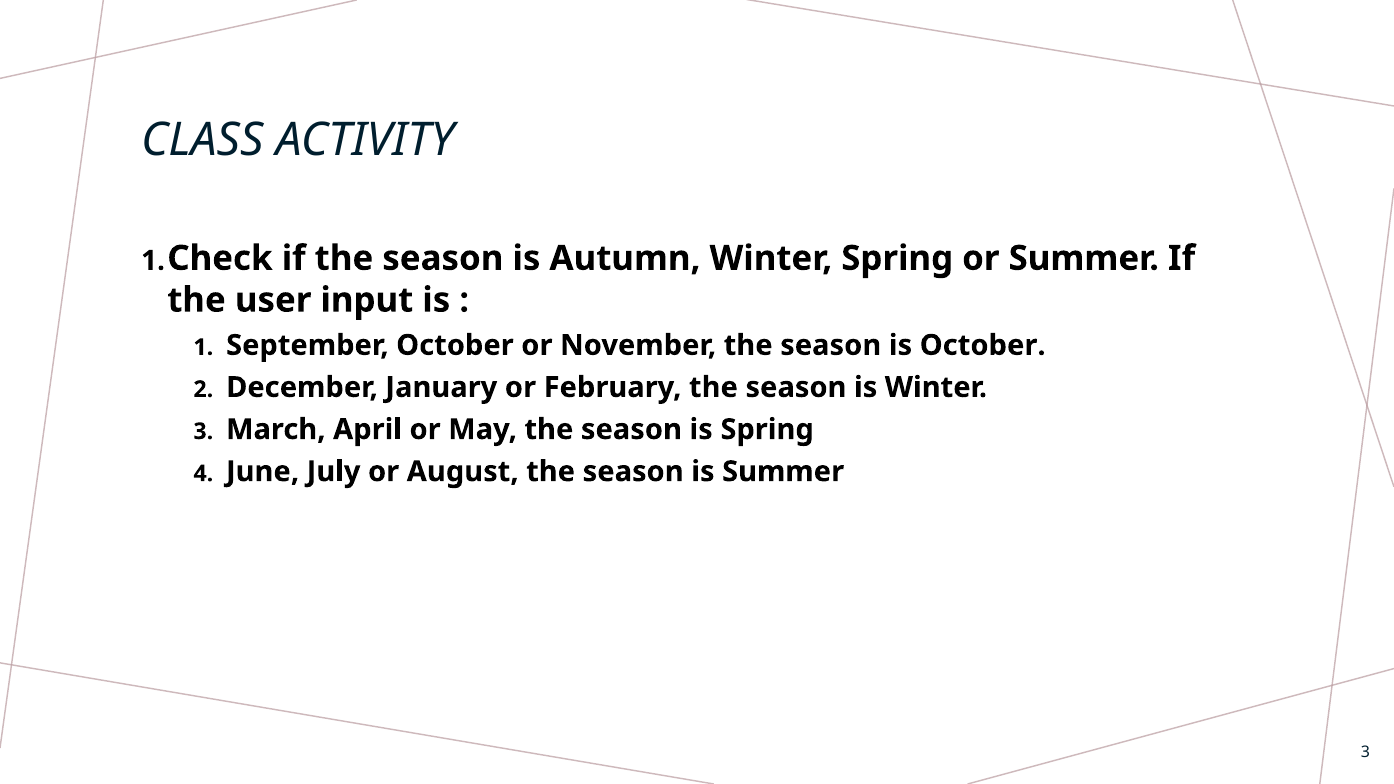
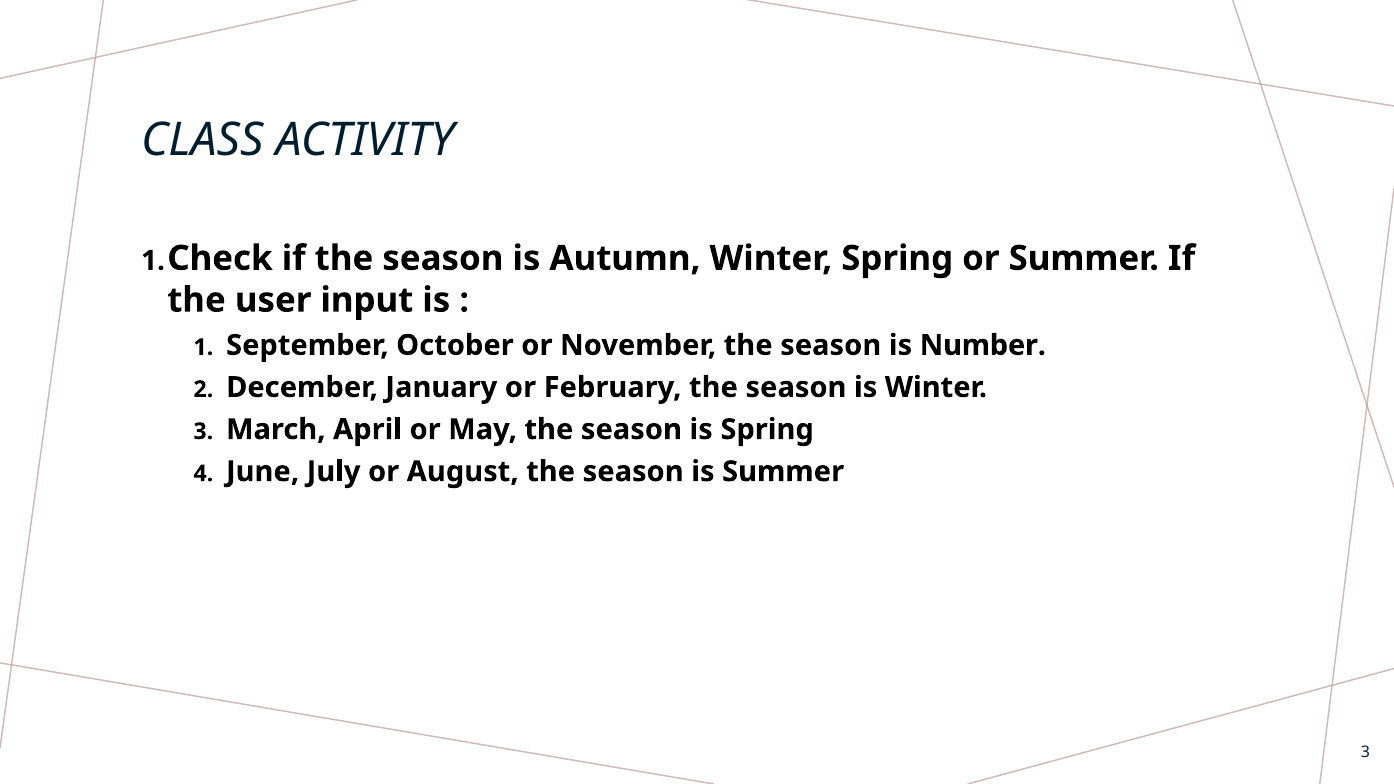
is October: October -> Number
